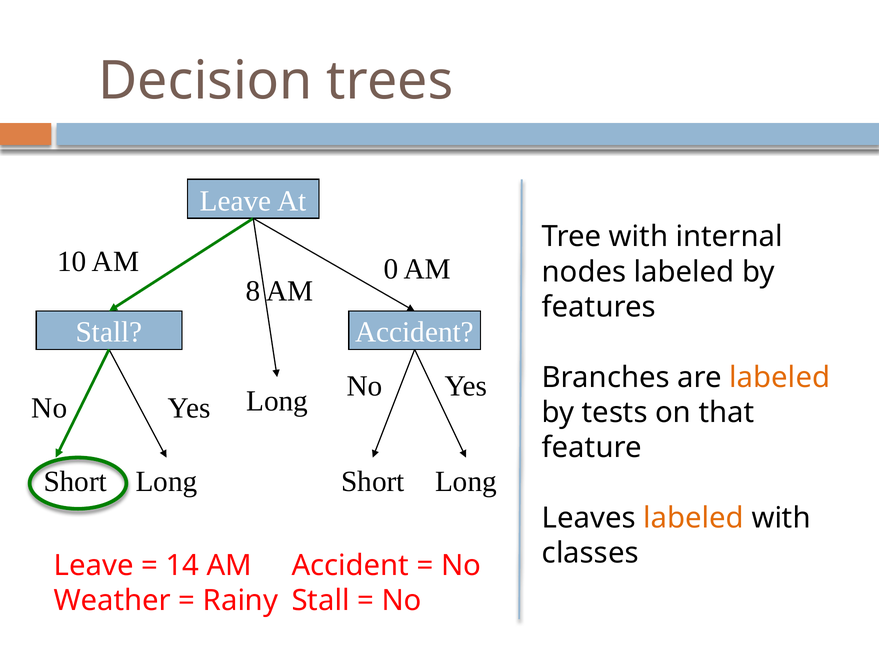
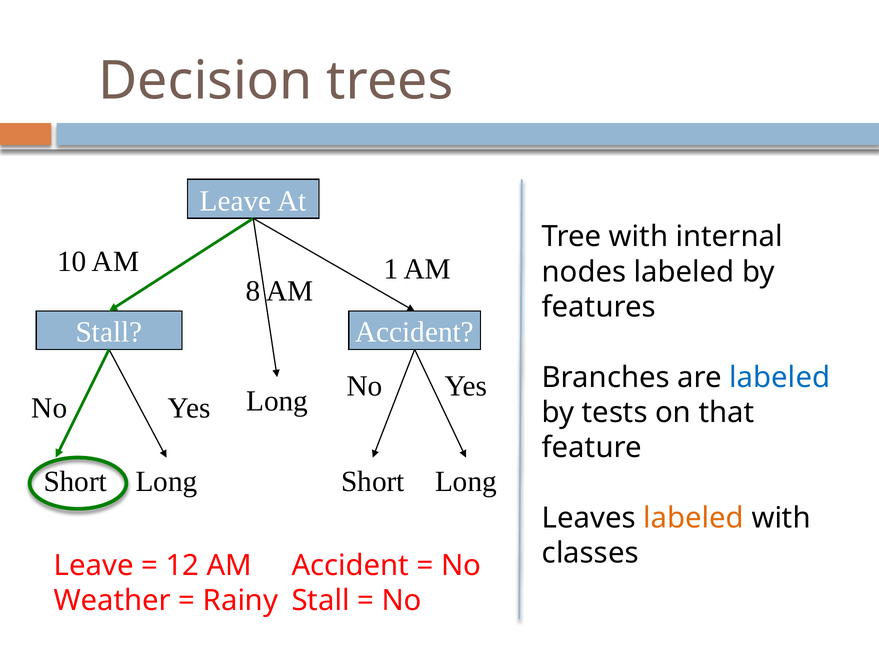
0: 0 -> 1
labeled at (780, 378) colour: orange -> blue
14: 14 -> 12
